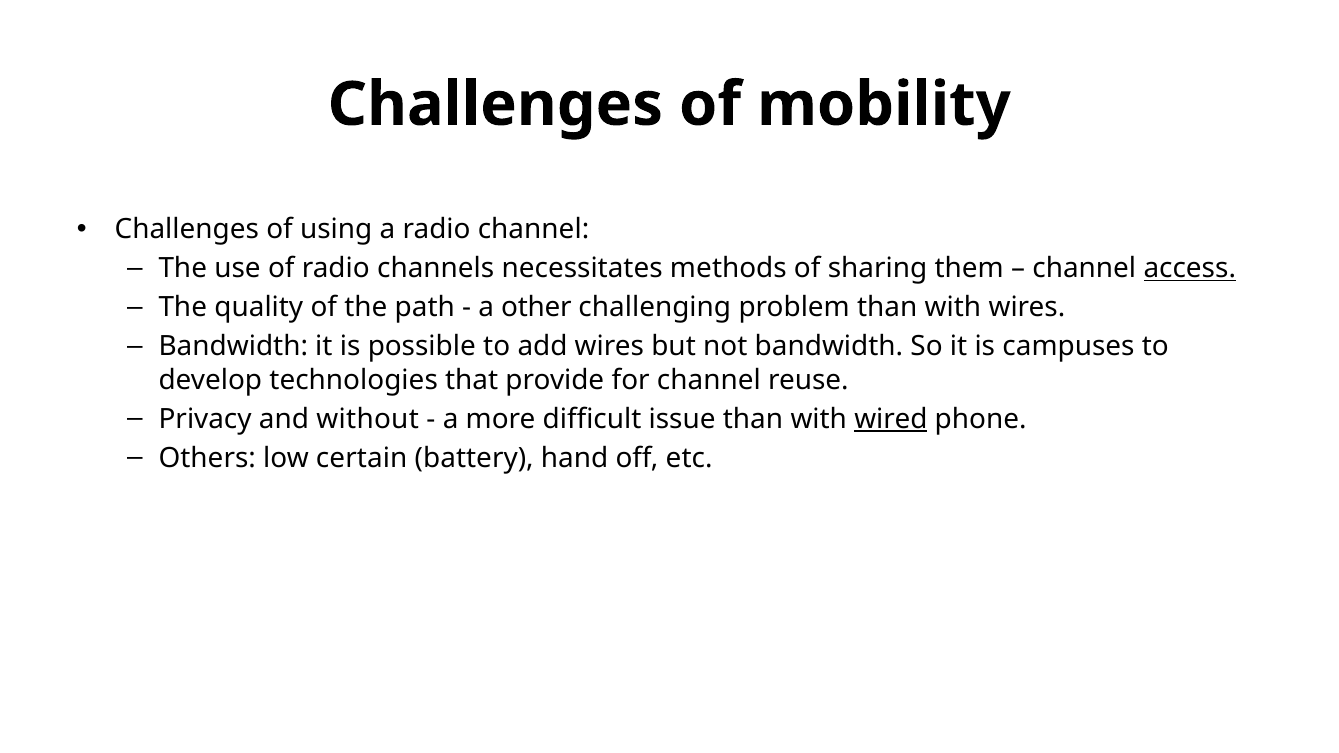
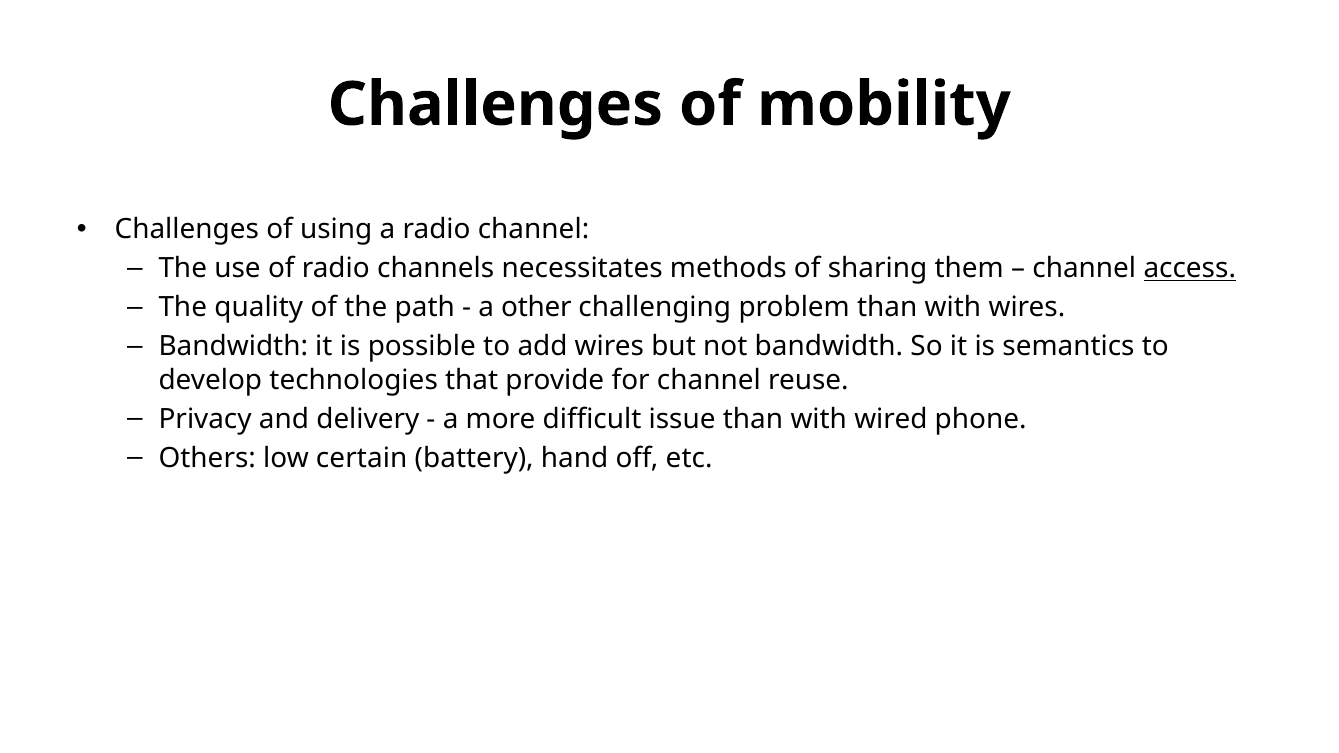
campuses: campuses -> semantics
without: without -> delivery
wired underline: present -> none
